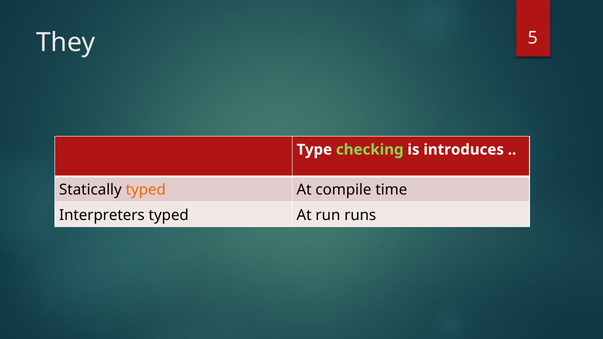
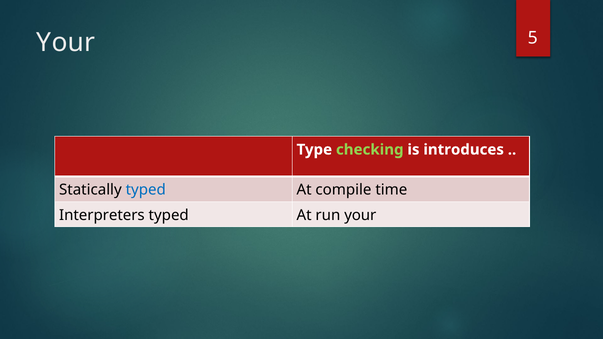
They at (66, 42): They -> Your
typed at (146, 190) colour: orange -> blue
run runs: runs -> your
